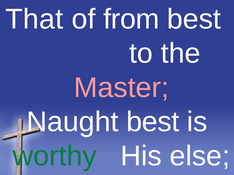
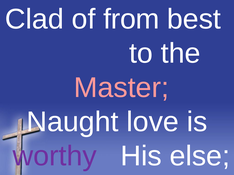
That: That -> Clad
Naught best: best -> love
worthy colour: green -> purple
